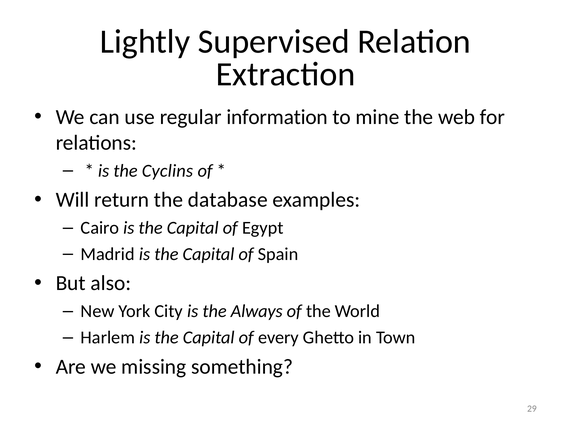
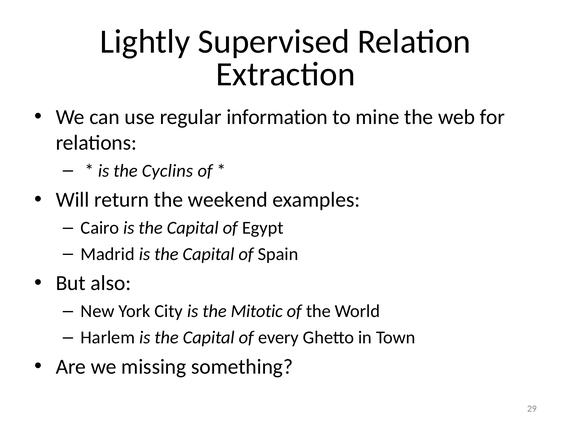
database: database -> weekend
Always: Always -> Mitotic
